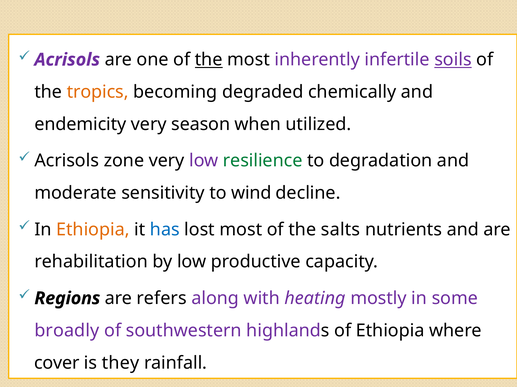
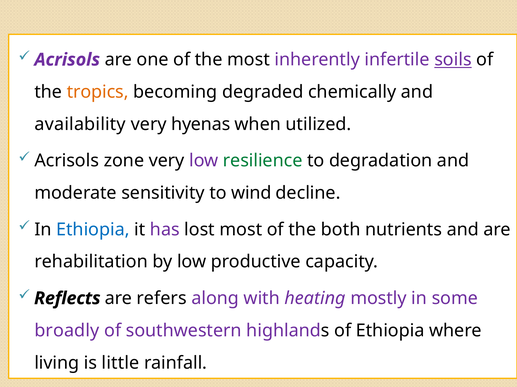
the at (209, 60) underline: present -> none
endemicity: endemicity -> availability
season: season -> hyenas
Ethiopia at (93, 230) colour: orange -> blue
has colour: blue -> purple
salts: salts -> both
Regions: Regions -> Reflects
cover: cover -> living
they: they -> little
